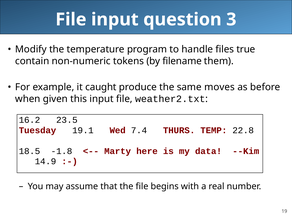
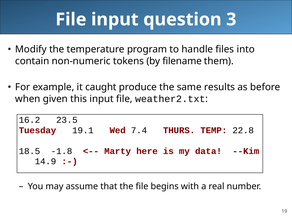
true: true -> into
moves: moves -> results
